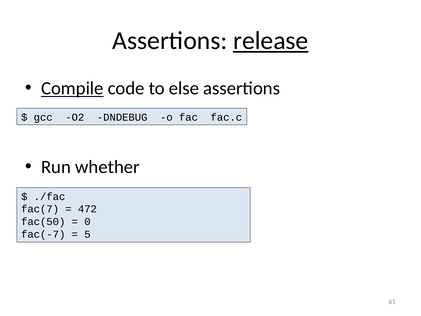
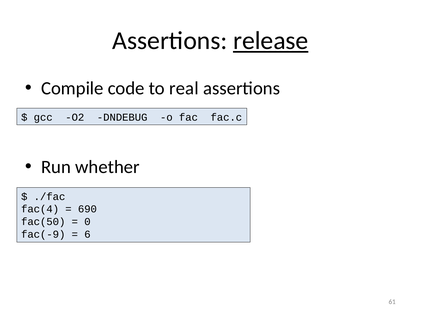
Compile underline: present -> none
else: else -> real
fac(7: fac(7 -> fac(4
472: 472 -> 690
fac(-7: fac(-7 -> fac(-9
5: 5 -> 6
